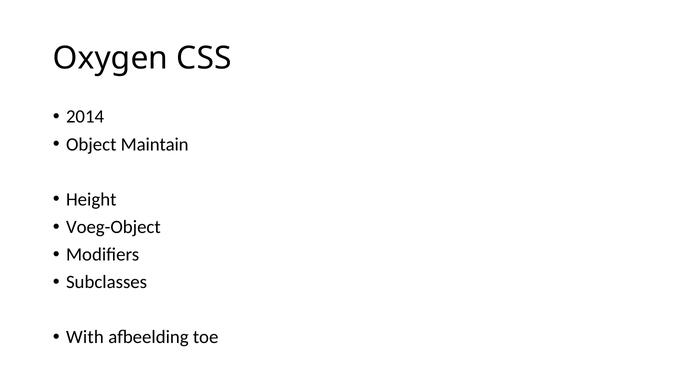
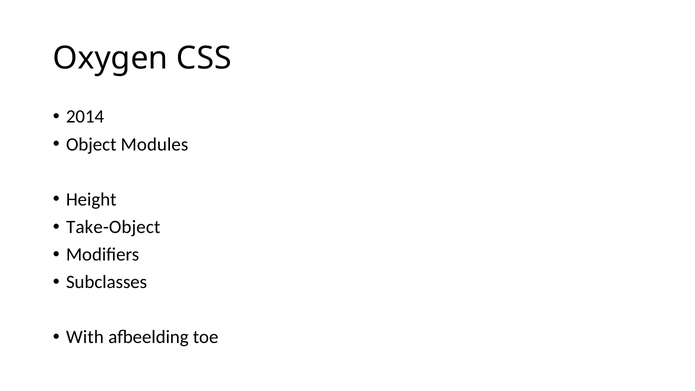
Maintain: Maintain -> Modules
Voeg-Object: Voeg-Object -> Take-Object
